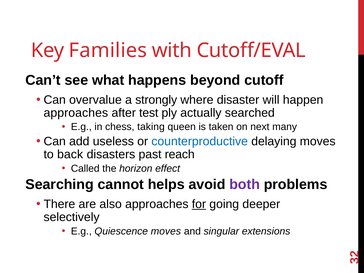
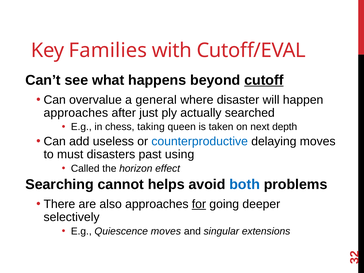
cutoff underline: none -> present
strongly: strongly -> general
test: test -> just
many: many -> depth
back: back -> must
reach: reach -> using
both colour: purple -> blue
